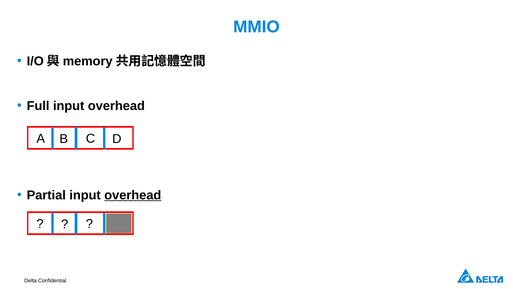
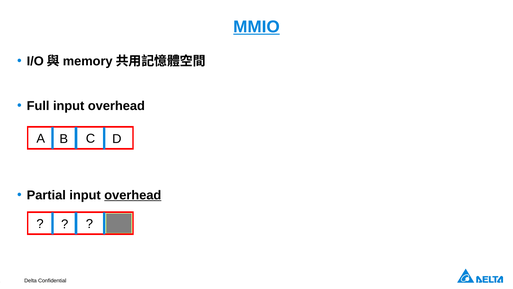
MMIO underline: none -> present
